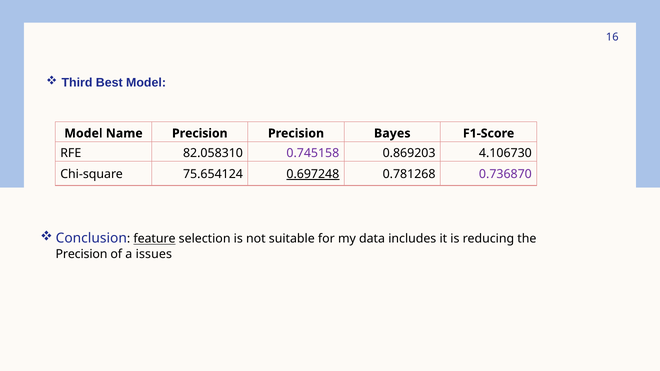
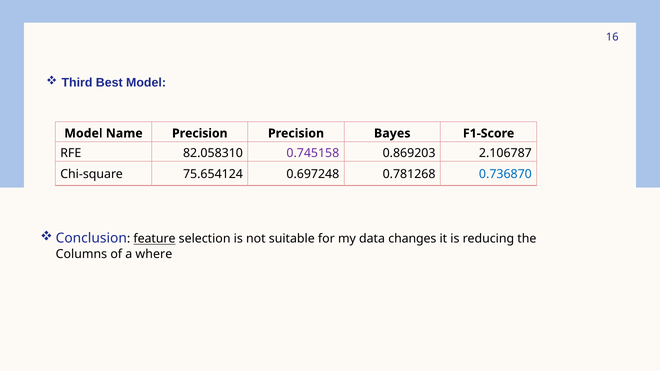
4.106730: 4.106730 -> 2.106787
0.697248 underline: present -> none
0.736870 colour: purple -> blue
includes: includes -> changes
Precision at (82, 254): Precision -> Columns
issues: issues -> where
